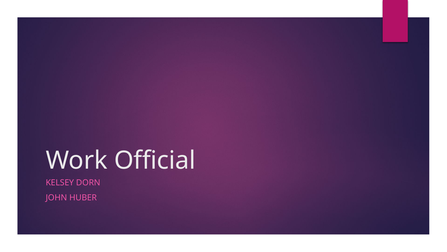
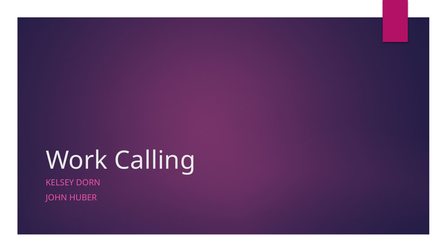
Official: Official -> Calling
